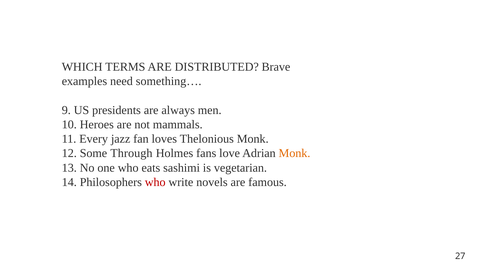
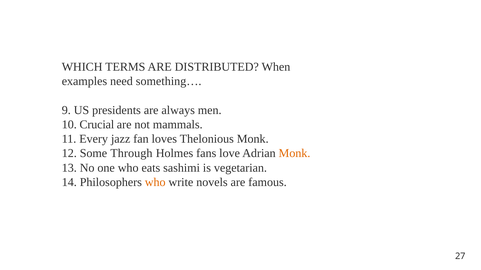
Brave: Brave -> When
Heroes: Heroes -> Crucial
who at (155, 183) colour: red -> orange
